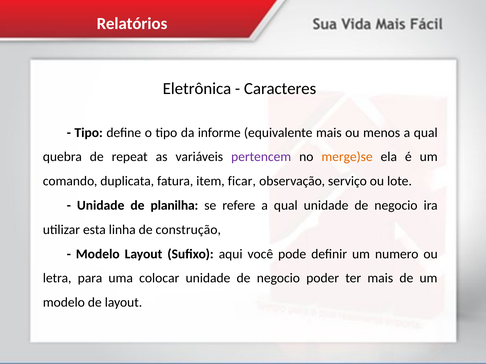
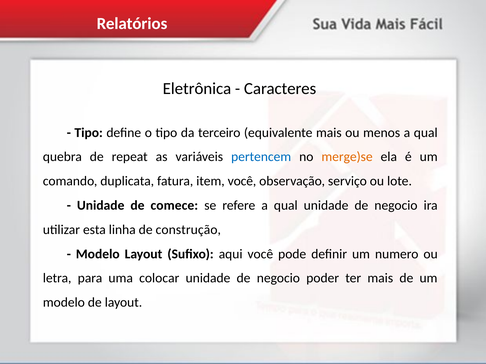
informe: informe -> terceiro
pertencem colour: purple -> blue
item ficar: ficar -> você
planilha: planilha -> comece
